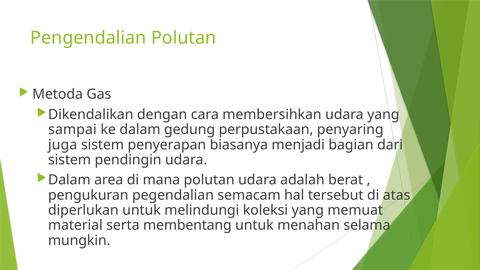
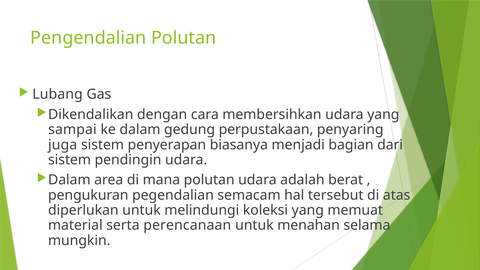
Metoda: Metoda -> Lubang
membentang: membentang -> perencanaan
